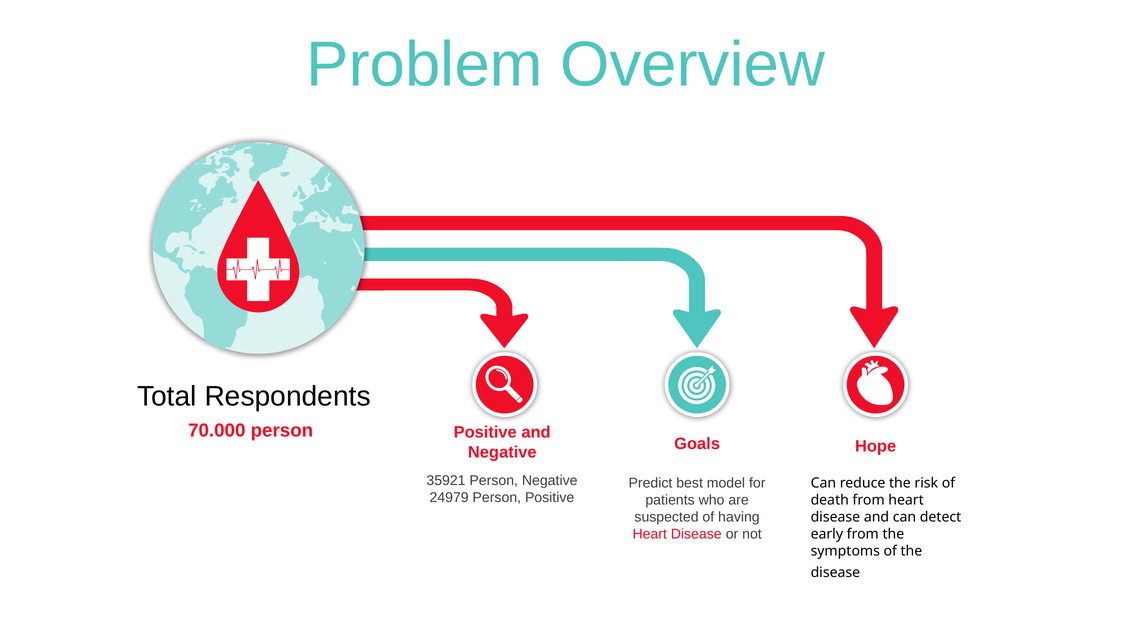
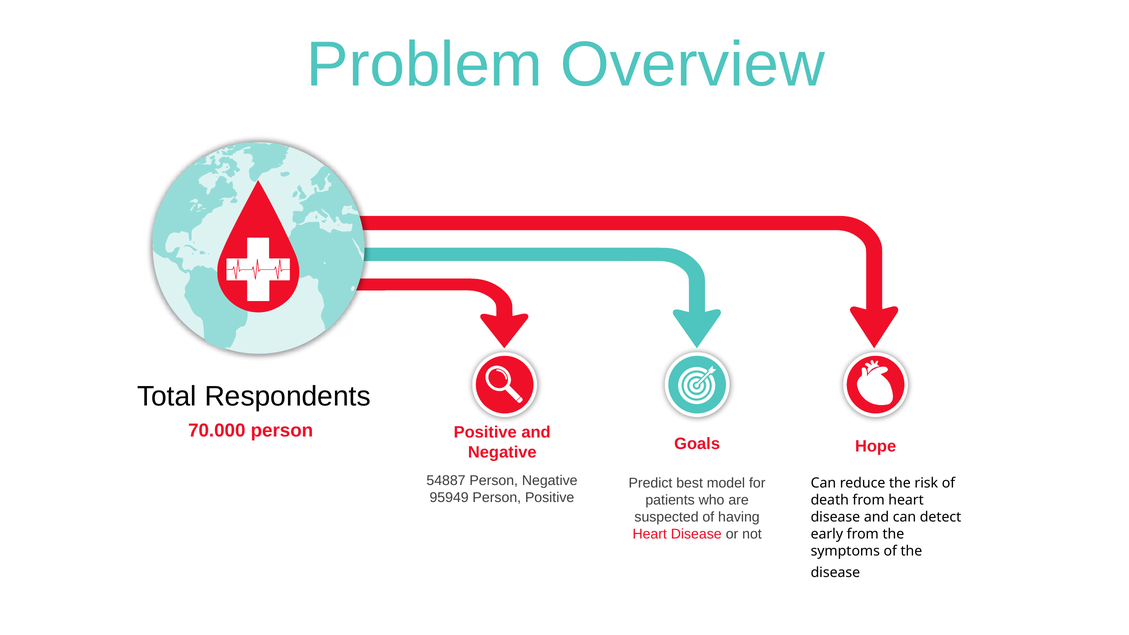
35921: 35921 -> 54887
24979: 24979 -> 95949
